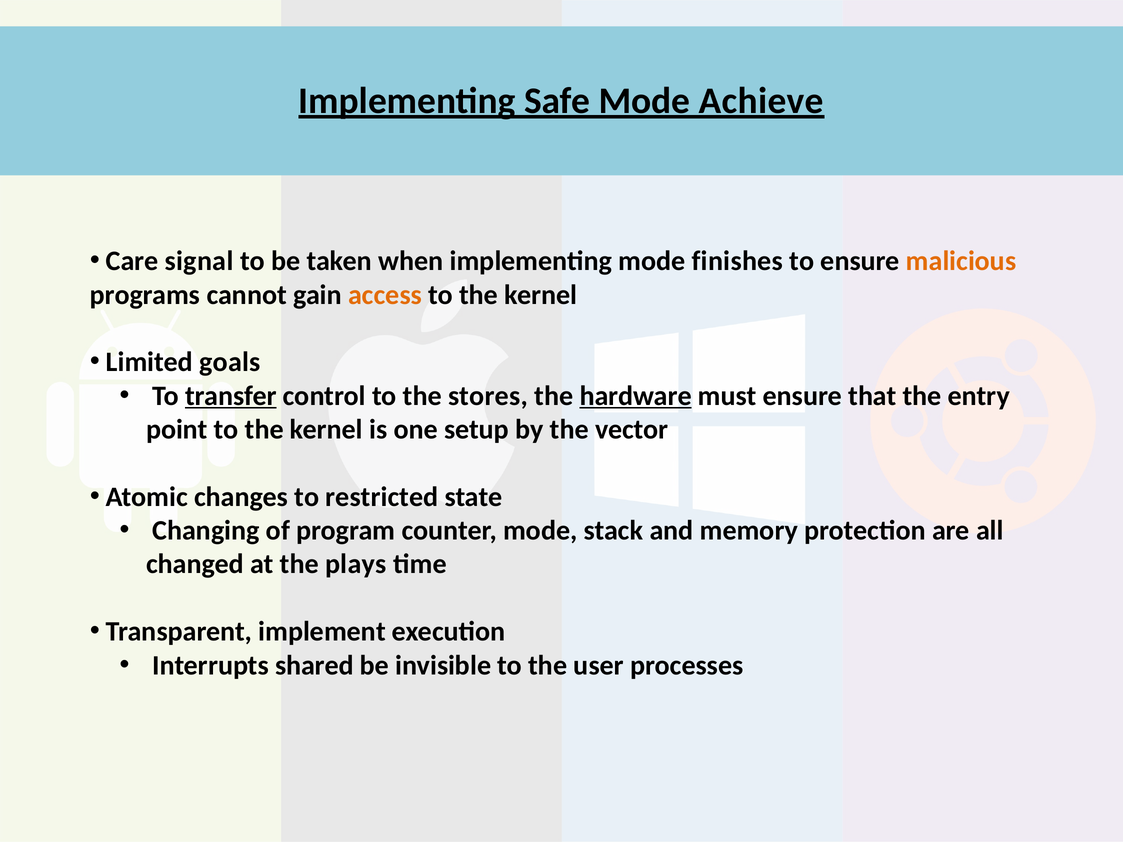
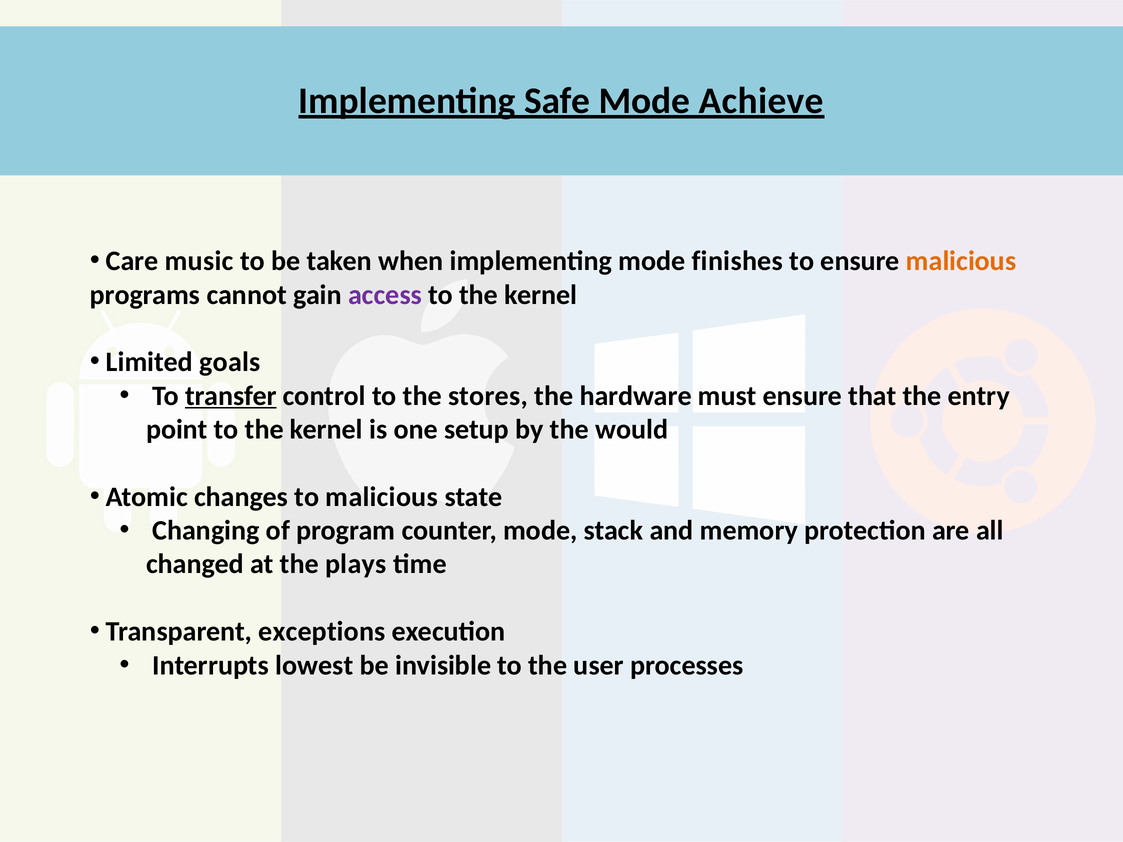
signal: signal -> music
access colour: orange -> purple
hardware underline: present -> none
vector: vector -> would
to restricted: restricted -> malicious
implement: implement -> exceptions
shared: shared -> lowest
